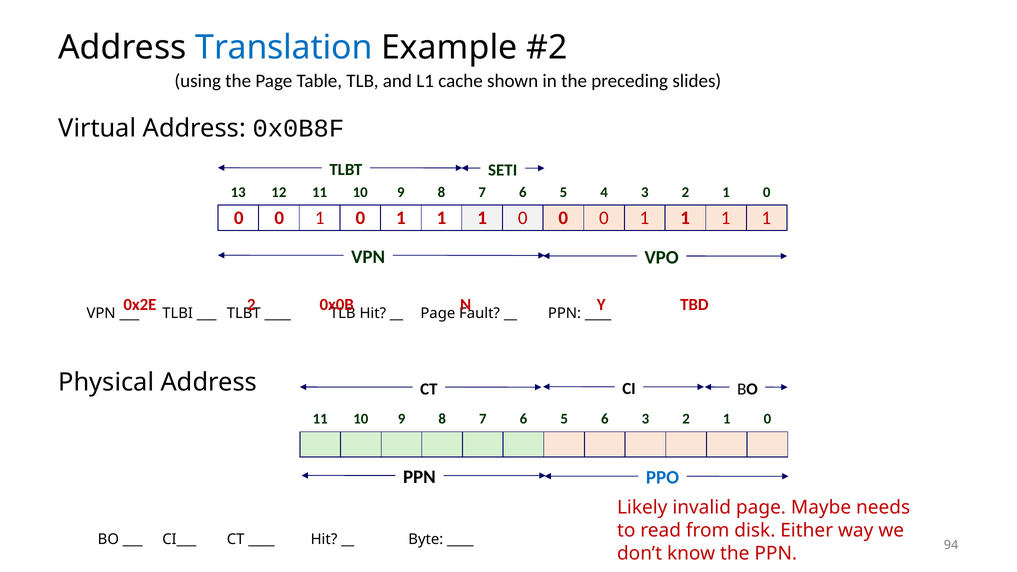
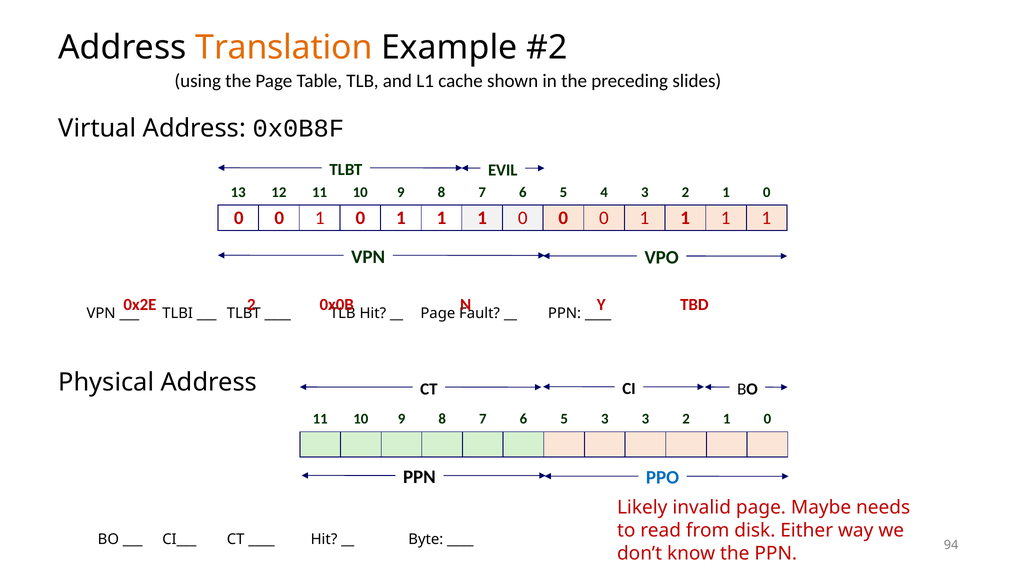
Translation colour: blue -> orange
SETI: SETI -> EVIL
5 6: 6 -> 3
